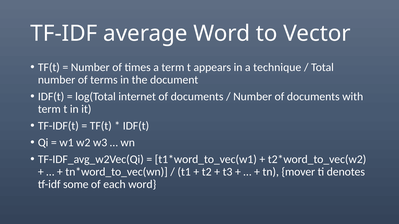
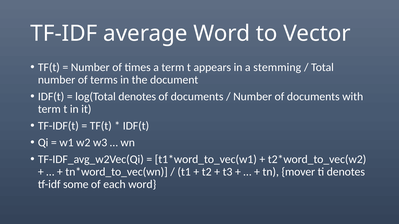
technique: technique -> stemming
log(Total internet: internet -> denotes
